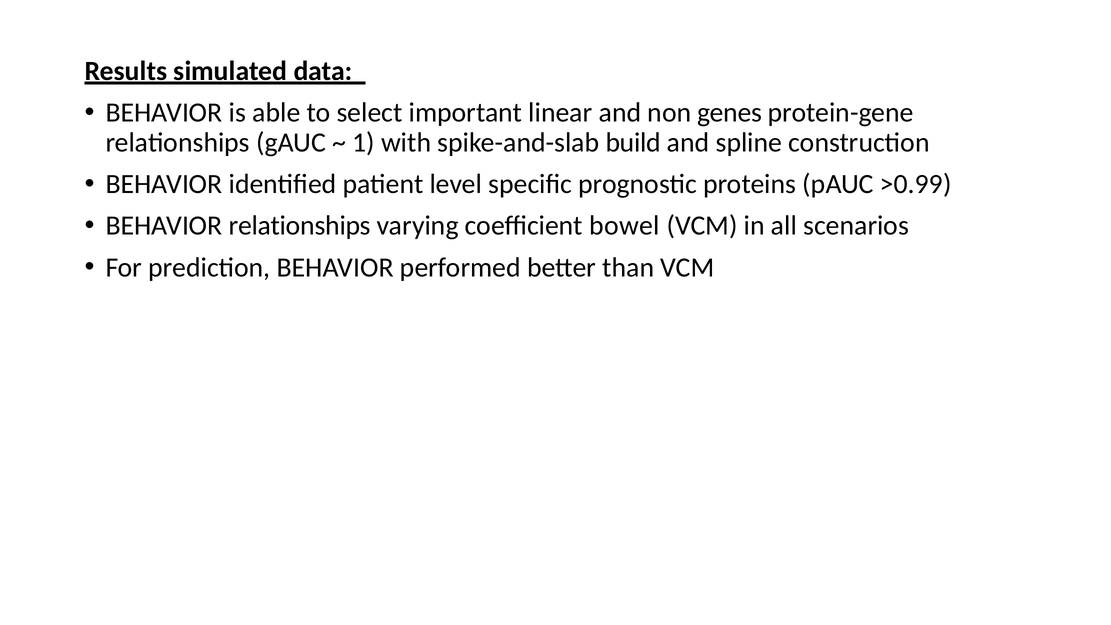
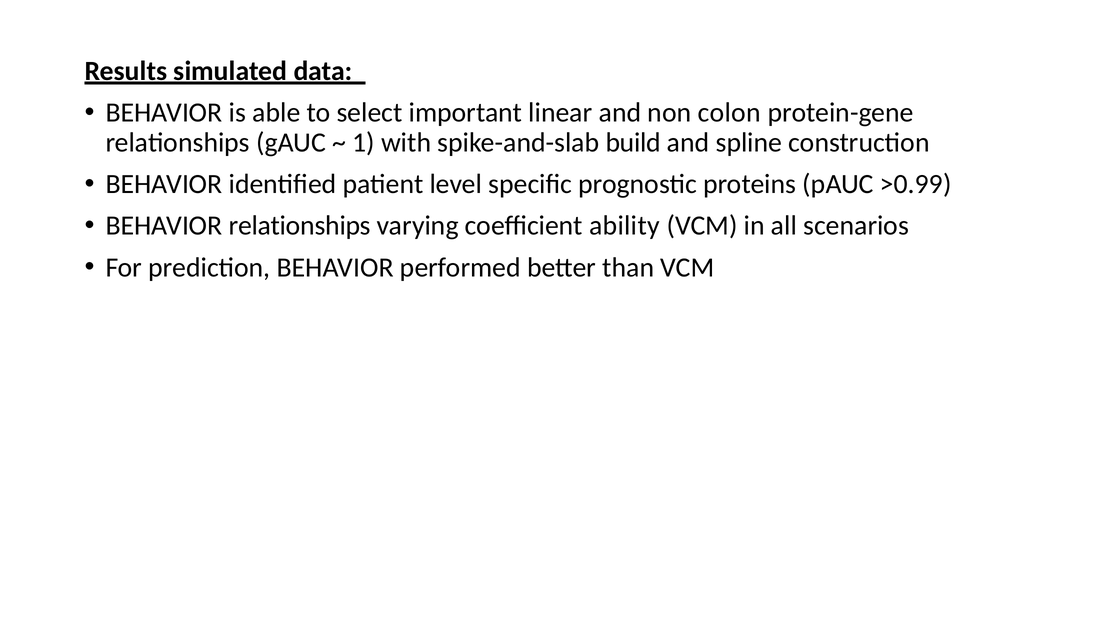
genes: genes -> colon
bowel: bowel -> ability
